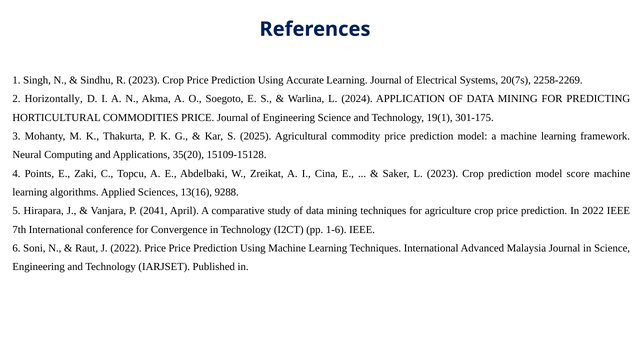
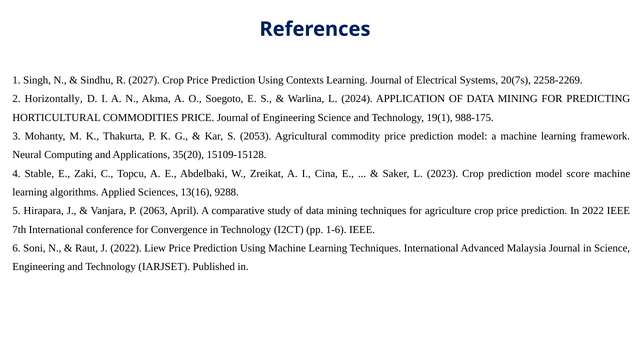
R 2023: 2023 -> 2027
Accurate: Accurate -> Contexts
301-175: 301-175 -> 988-175
2025: 2025 -> 2053
Points: Points -> Stable
2041: 2041 -> 2063
2022 Price: Price -> Liew
